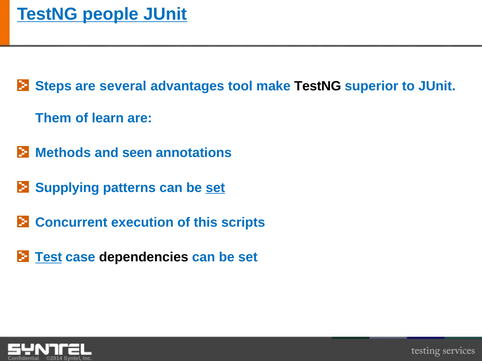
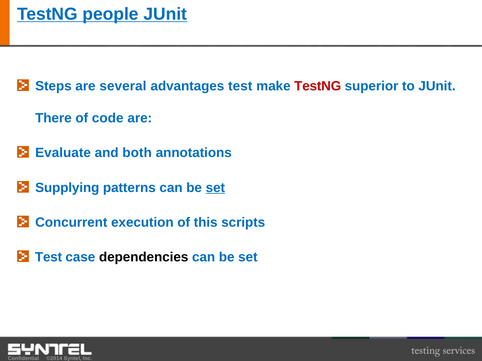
advantages tool: tool -> test
TestNG at (318, 86) colour: black -> red
Them: Them -> There
learn: learn -> code
Methods: Methods -> Evaluate
seen: seen -> both
Test at (49, 258) underline: present -> none
